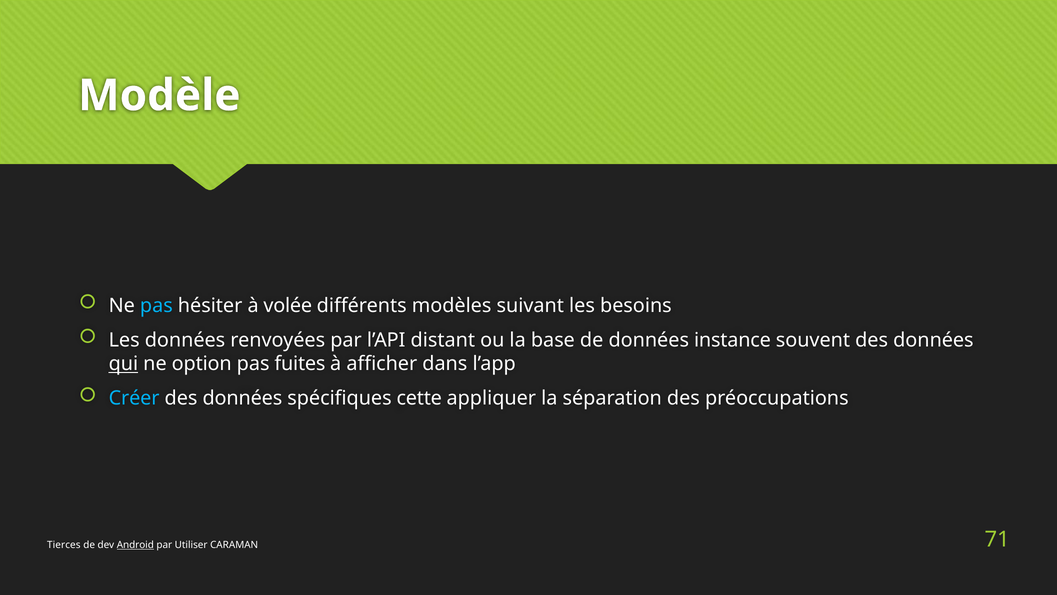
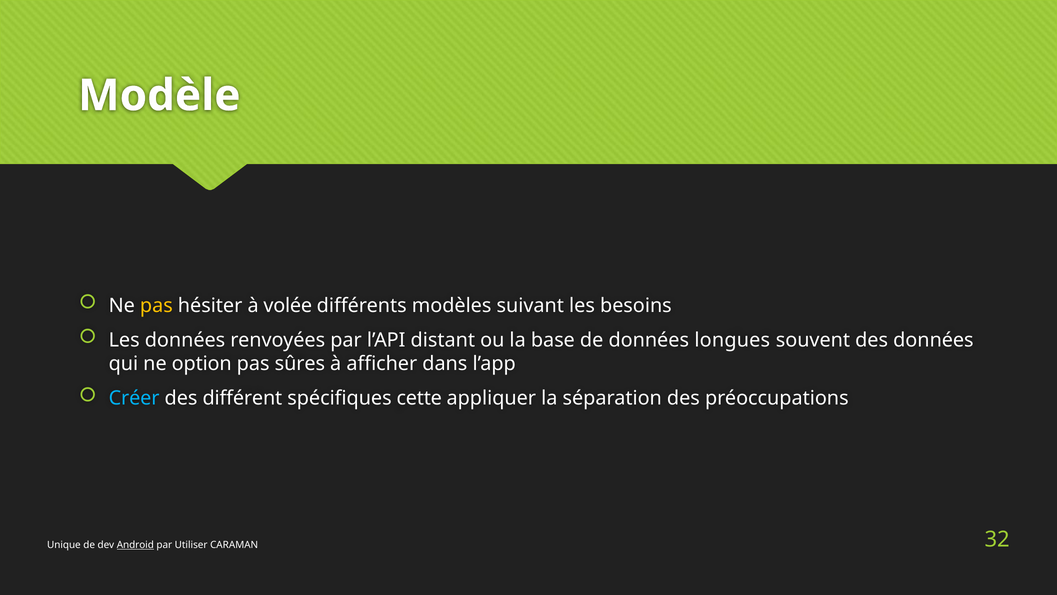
pas at (156, 305) colour: light blue -> yellow
instance: instance -> longues
qui underline: present -> none
fuites: fuites -> sûres
données at (242, 398): données -> différent
Tierces: Tierces -> Unique
71: 71 -> 32
